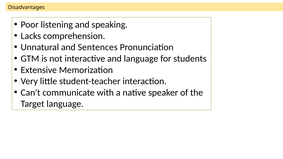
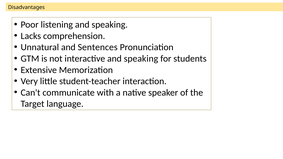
interactive and language: language -> speaking
